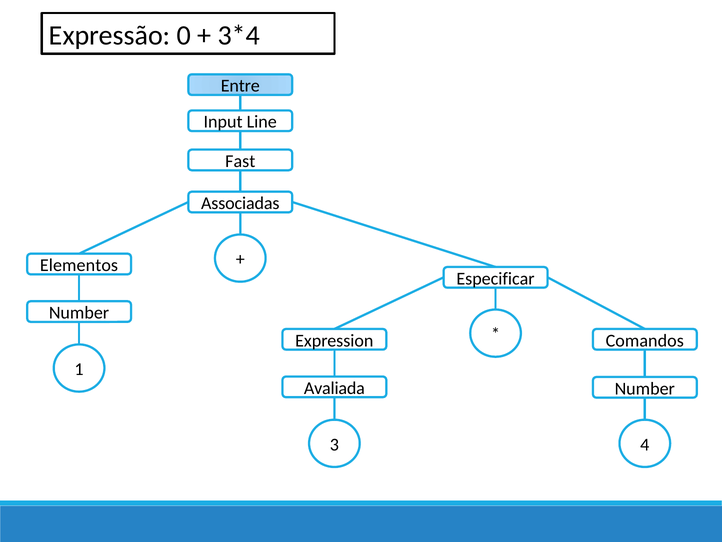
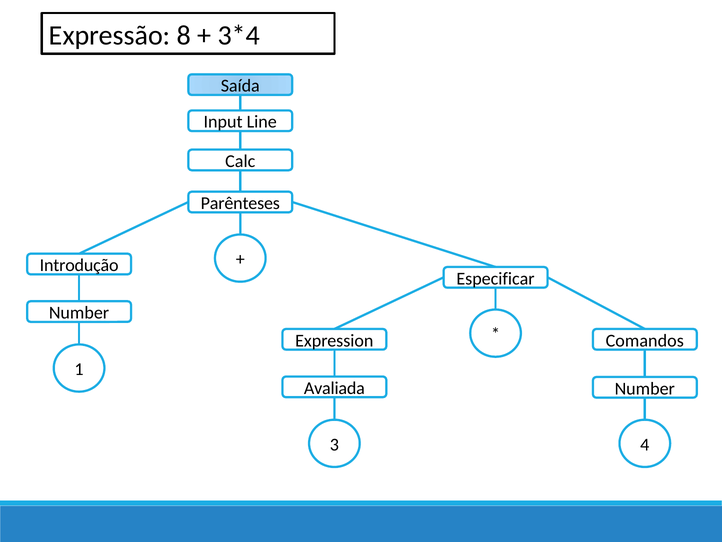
0: 0 -> 8
Entre: Entre -> Saída
Fast: Fast -> Calc
Associadas: Associadas -> Parênteses
Elementos: Elementos -> Introdução
